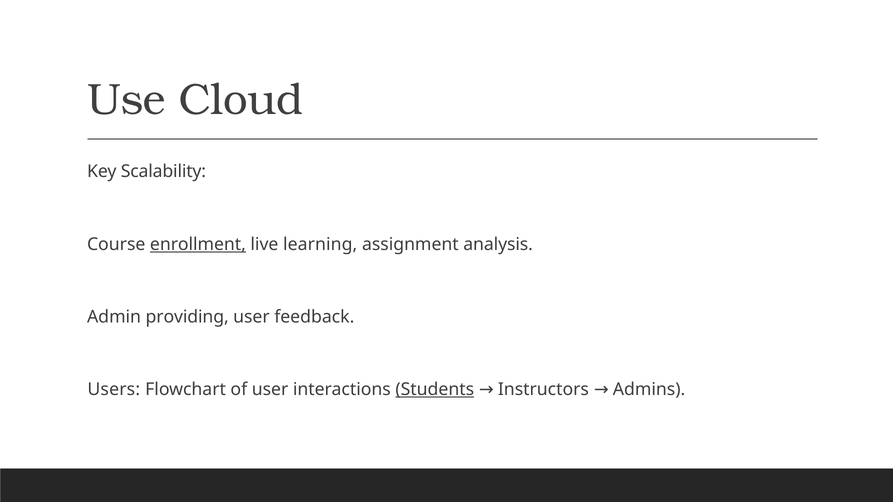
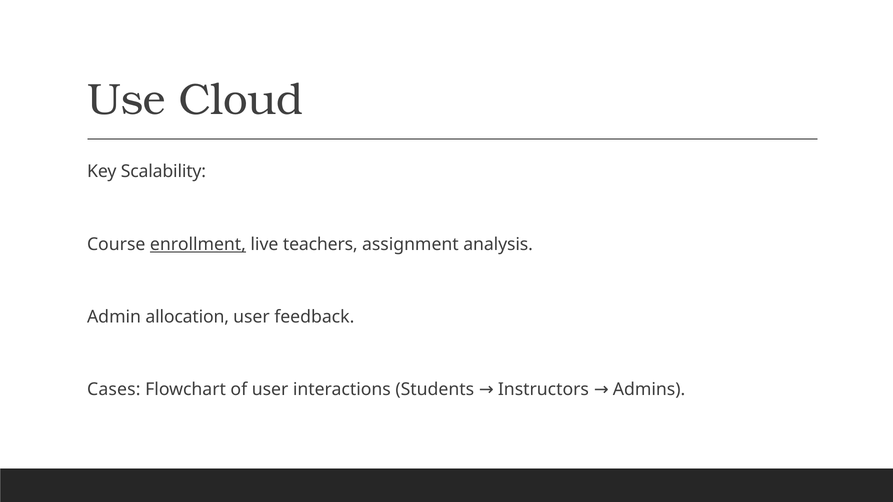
learning: learning -> teachers
providing: providing -> allocation
Users: Users -> Cases
Students underline: present -> none
